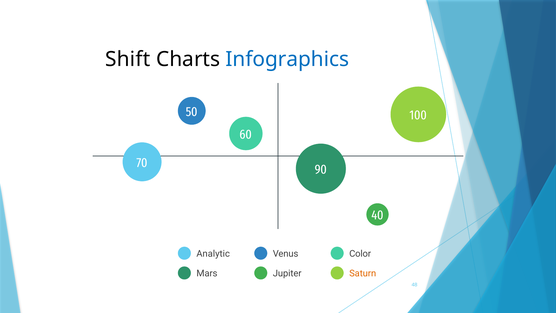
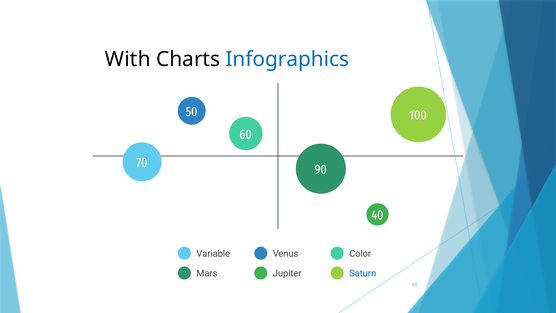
Shift: Shift -> With
Analytic: Analytic -> Variable
Saturn colour: orange -> blue
